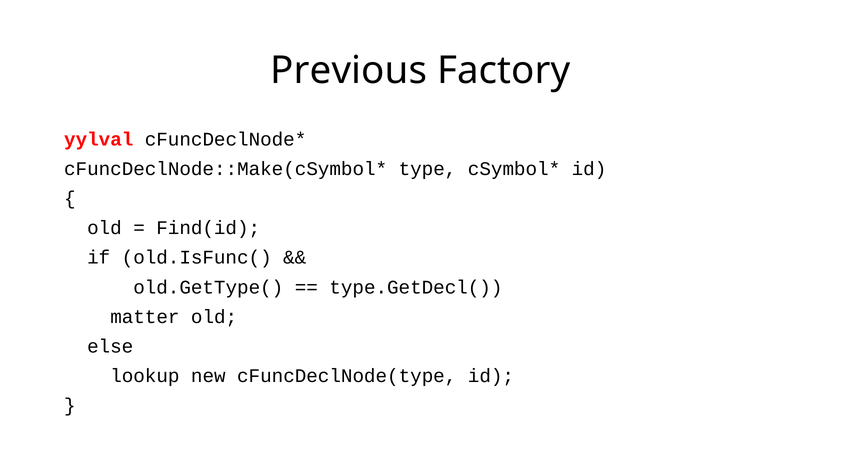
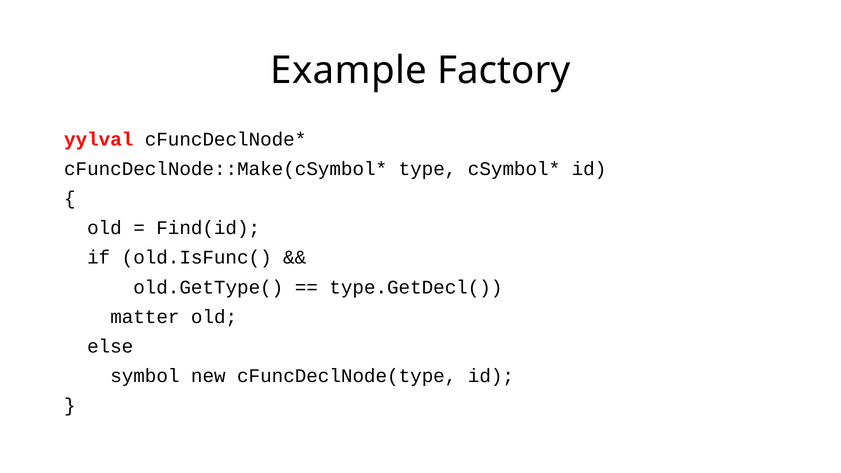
Previous: Previous -> Example
lookup: lookup -> symbol
